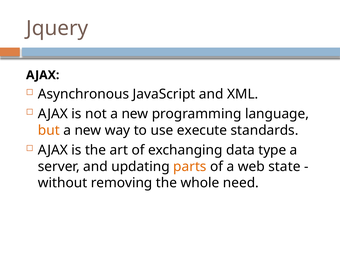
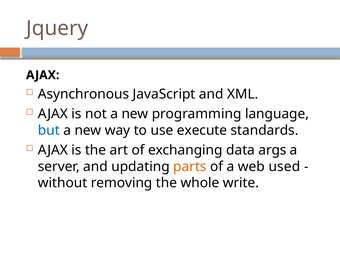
but colour: orange -> blue
type: type -> args
state: state -> used
need: need -> write
